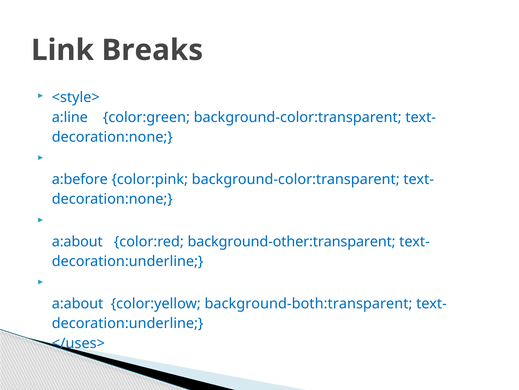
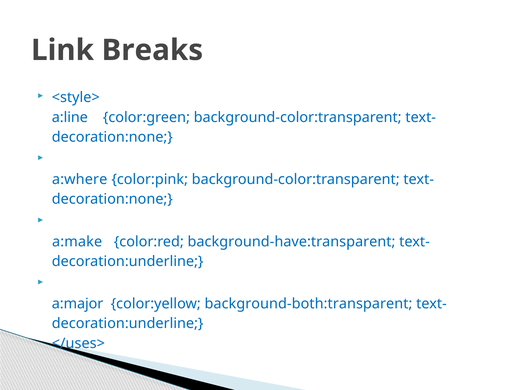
a:before: a:before -> a:where
a:about at (77, 241): a:about -> a:make
background-other:transparent: background-other:transparent -> background-have:transparent
a:about at (78, 303): a:about -> a:major
